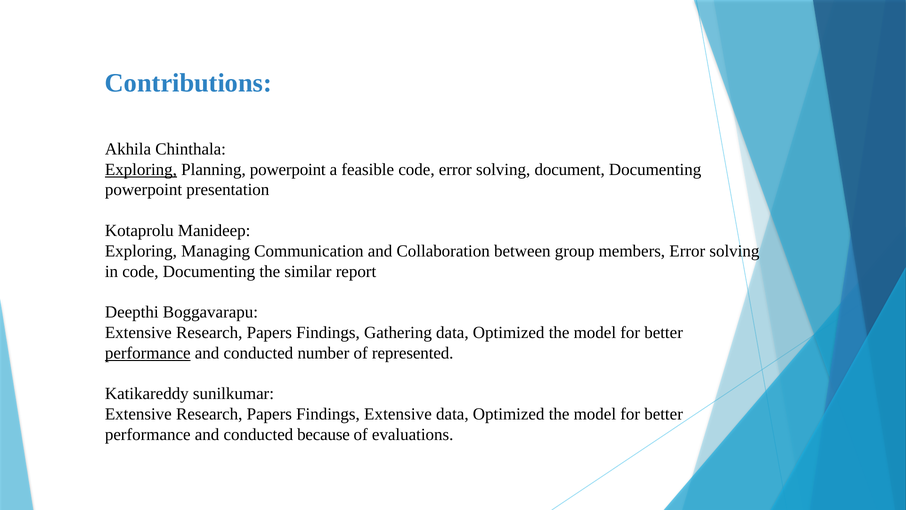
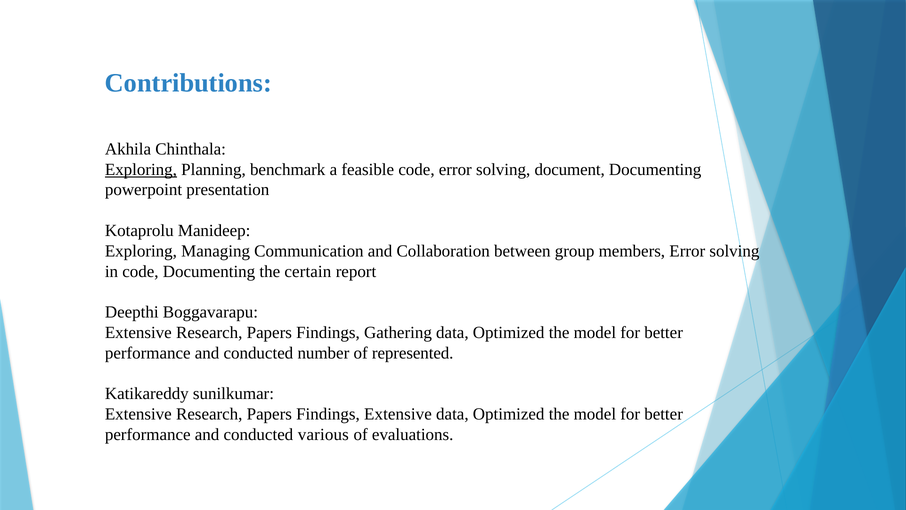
Planning powerpoint: powerpoint -> benchmark
similar: similar -> certain
performance at (148, 353) underline: present -> none
because: because -> various
